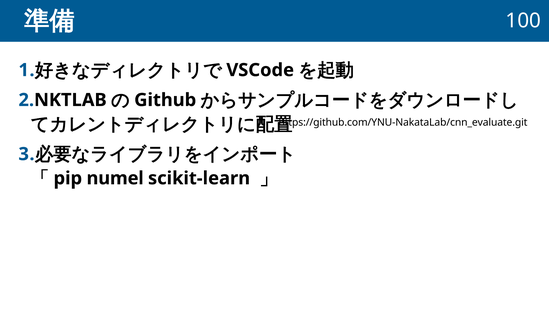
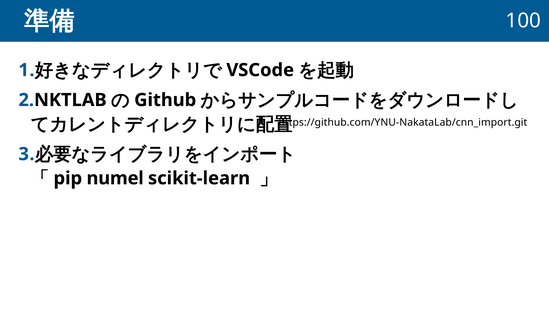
https://github.com/YNU-NakataLab/cnn_evaluate.git: https://github.com/YNU-NakataLab/cnn_evaluate.git -> https://github.com/YNU-NakataLab/cnn_import.git
